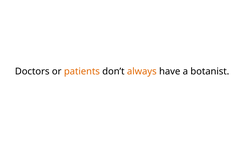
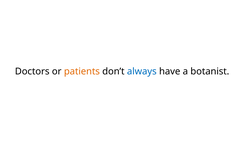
always colour: orange -> blue
